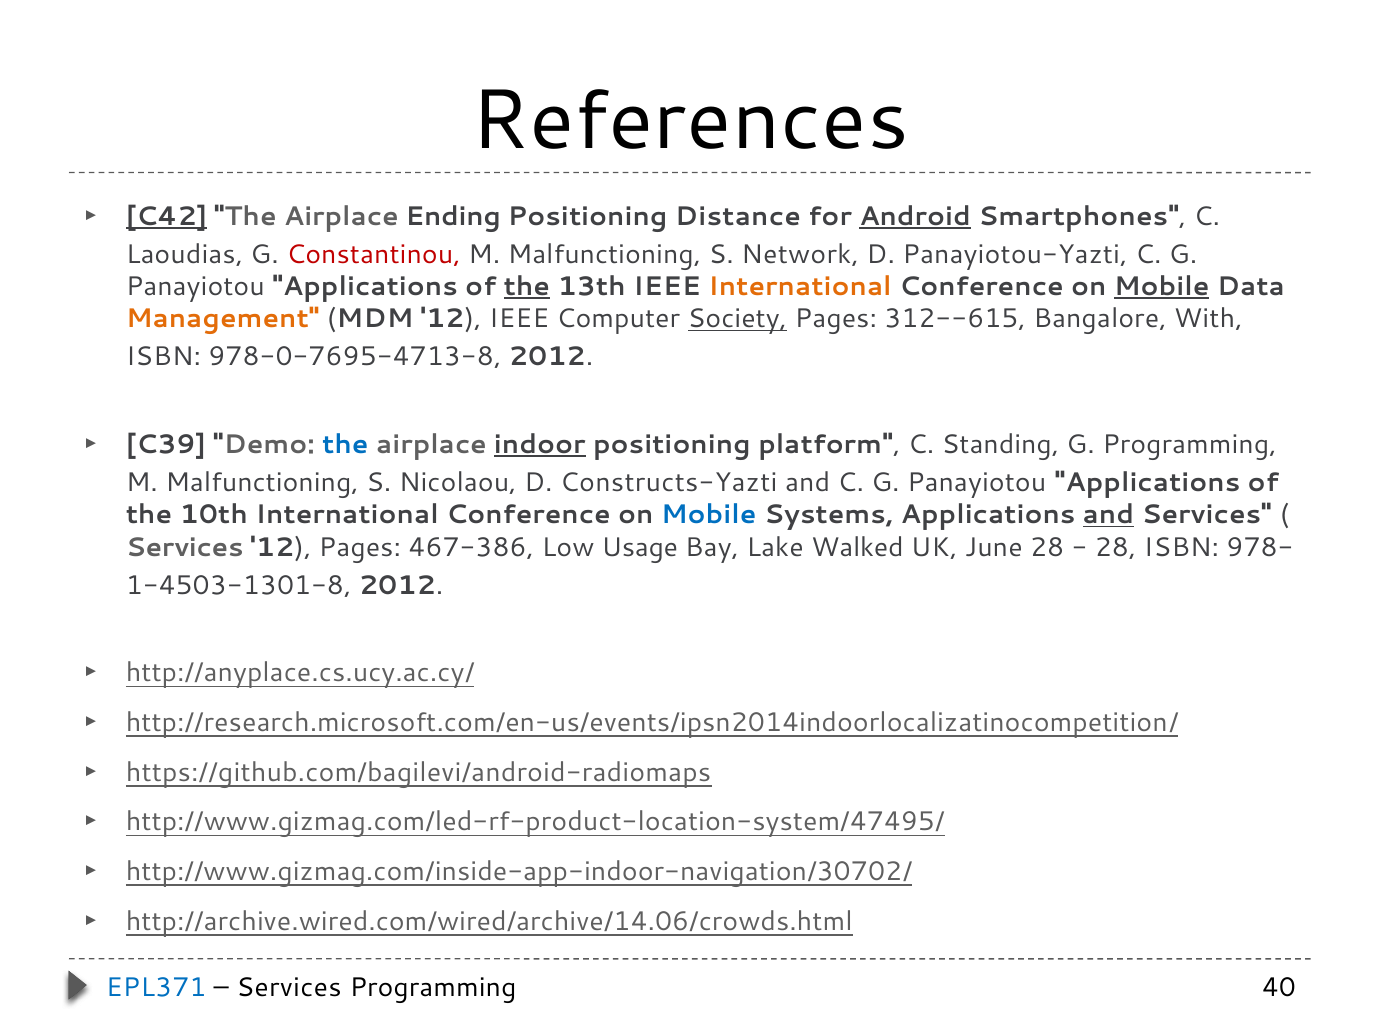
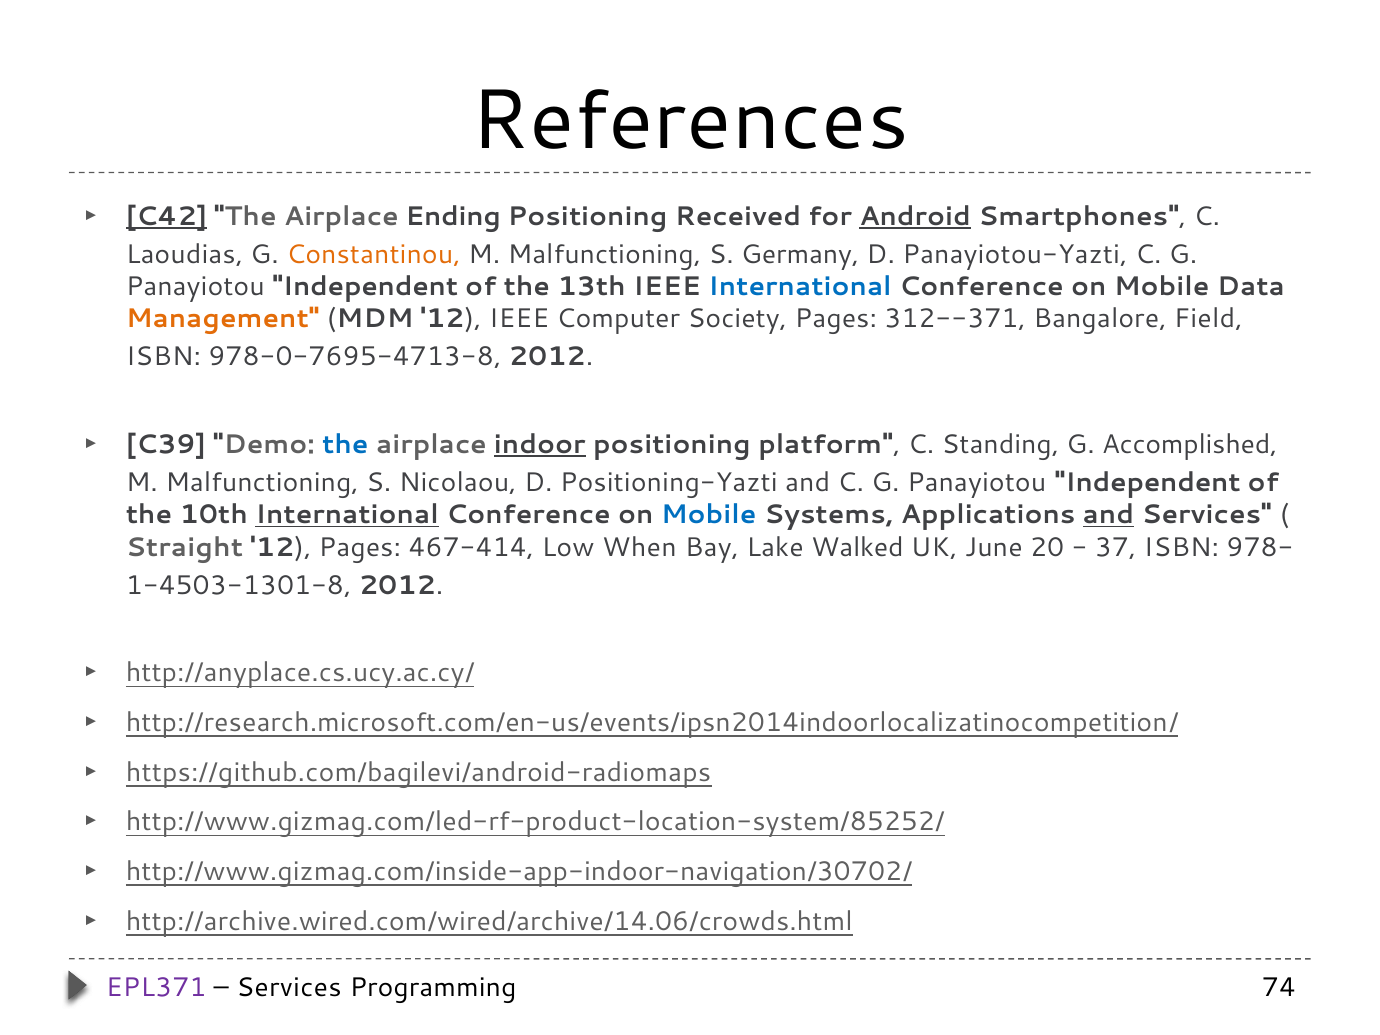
Distance: Distance -> Received
Constantinou colour: red -> orange
Network: Network -> Germany
Applications at (365, 287): Applications -> Independent
the at (527, 287) underline: present -> none
International at (800, 287) colour: orange -> blue
Mobile at (1162, 287) underline: present -> none
Society underline: present -> none
312--615: 312--615 -> 312--371
With: With -> Field
G Programming: Programming -> Accomplished
Constructs-Yazti: Constructs-Yazti -> Positioning-Yazti
Applications at (1148, 483): Applications -> Independent
International at (347, 515) underline: none -> present
Services at (185, 547): Services -> Straight
467-386: 467-386 -> 467-414
Usage: Usage -> When
June 28: 28 -> 20
28 at (1116, 547): 28 -> 37
http://www.gizmag.com/led-rf-product-location-system/47495/: http://www.gizmag.com/led-rf-product-location-system/47495/ -> http://www.gizmag.com/led-rf-product-location-system/85252/
EPL371 colour: blue -> purple
40: 40 -> 74
